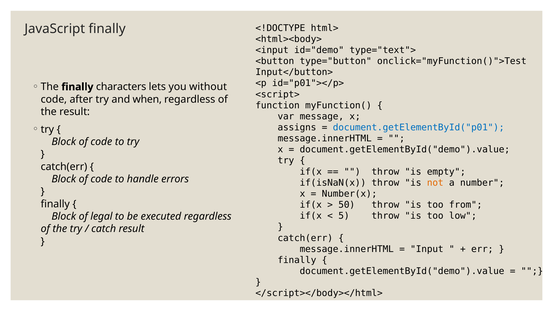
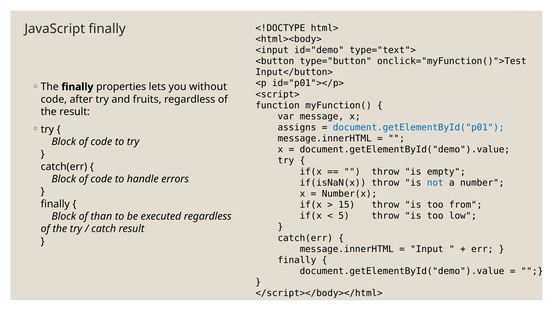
characters: characters -> properties
when: when -> fruits
not colour: orange -> blue
50: 50 -> 15
legal: legal -> than
